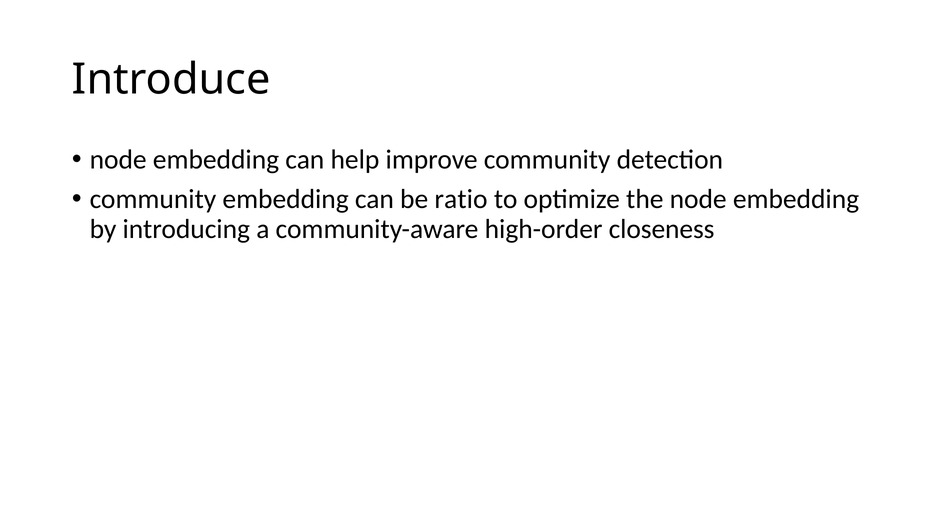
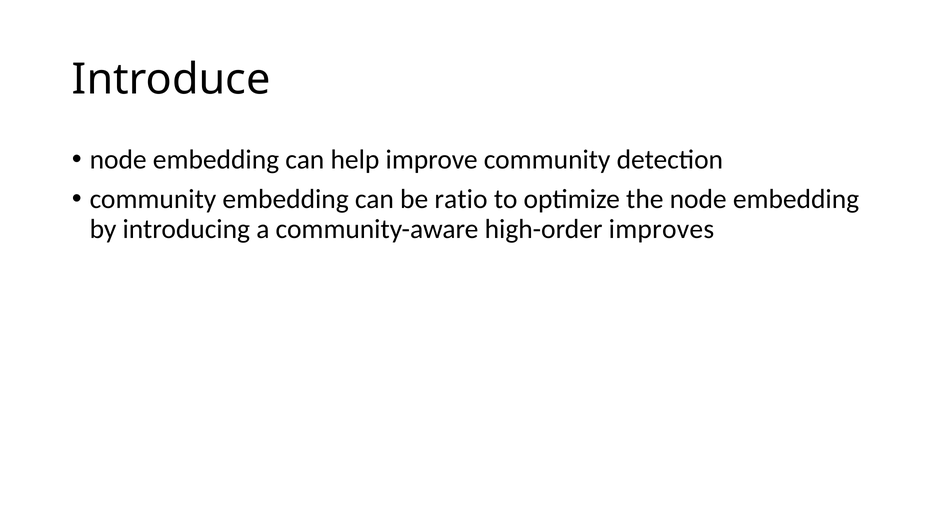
closeness: closeness -> improves
